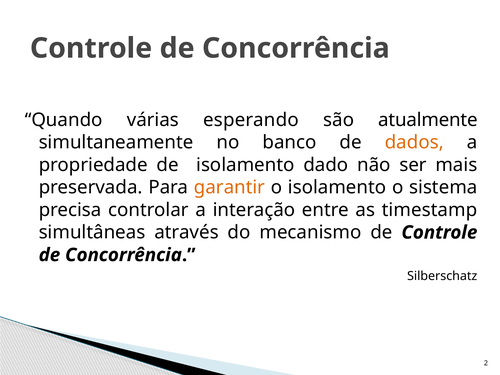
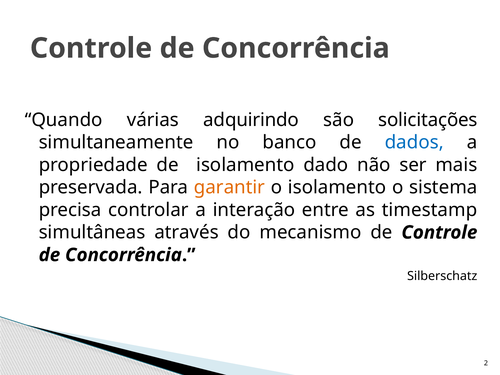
esperando: esperando -> adquirindo
atualmente: atualmente -> solicitações
dados colour: orange -> blue
